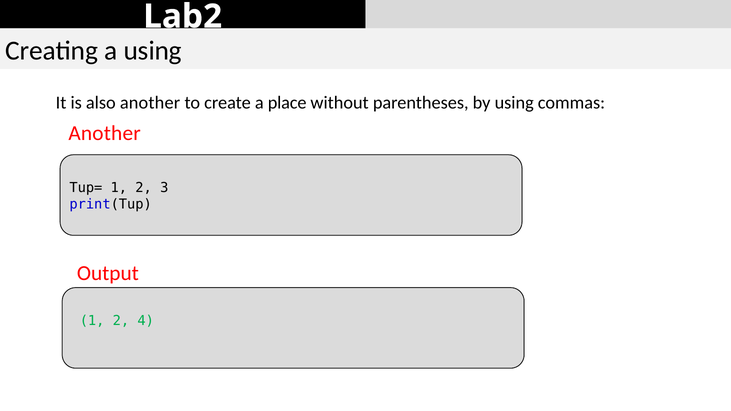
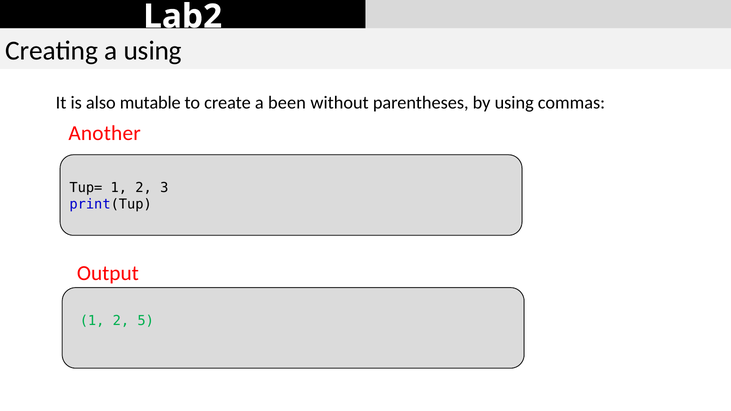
also another: another -> mutable
place: place -> been
4: 4 -> 5
